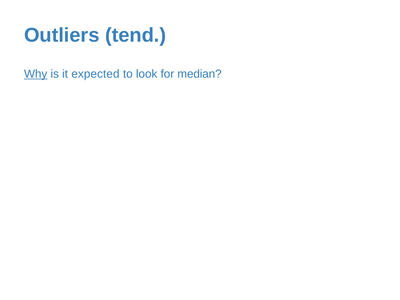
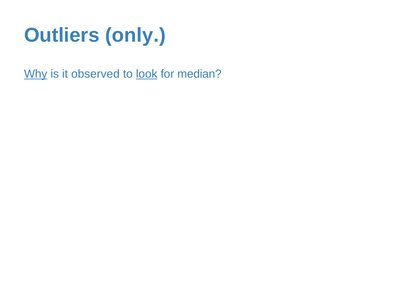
tend: tend -> only
expected: expected -> observed
look underline: none -> present
